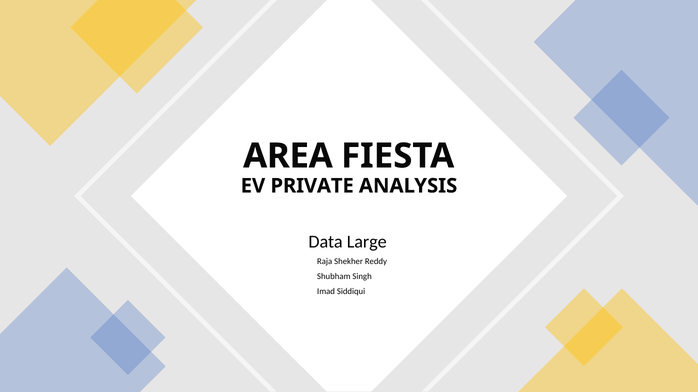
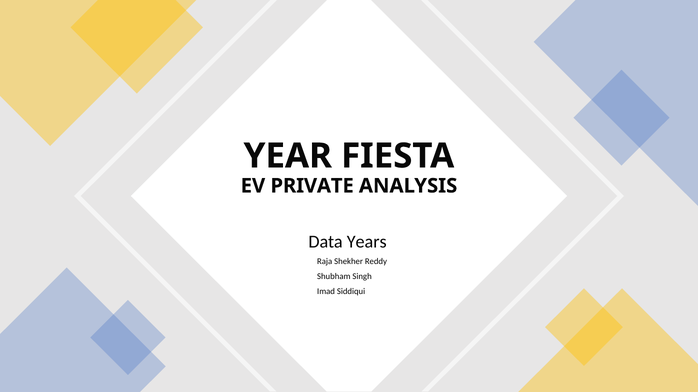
AREA: AREA -> YEAR
Large: Large -> Years
